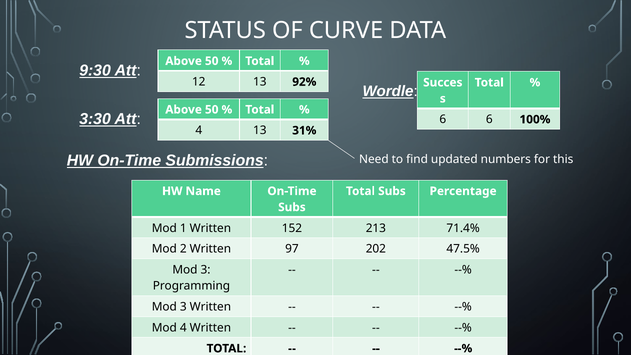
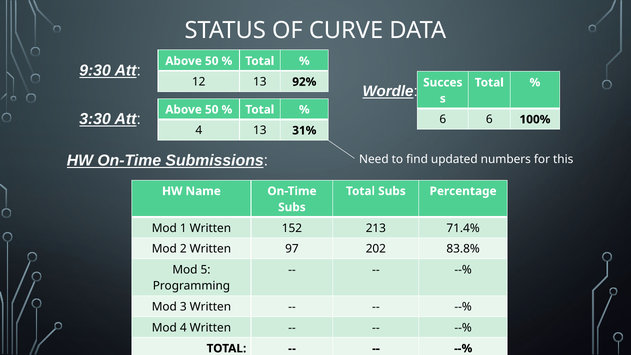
47.5%: 47.5% -> 83.8%
3 at (206, 270): 3 -> 5
